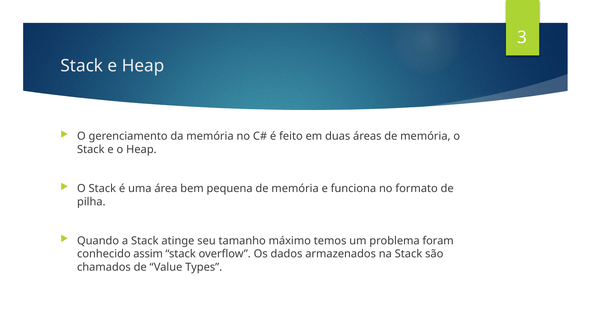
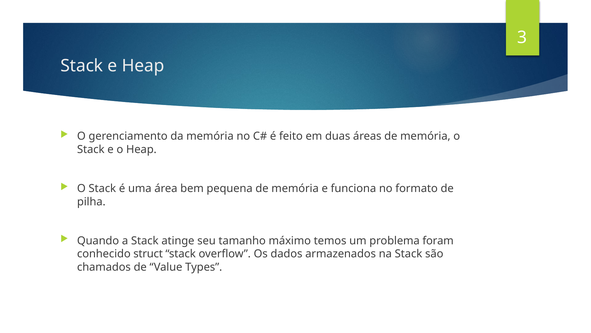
assim: assim -> struct
